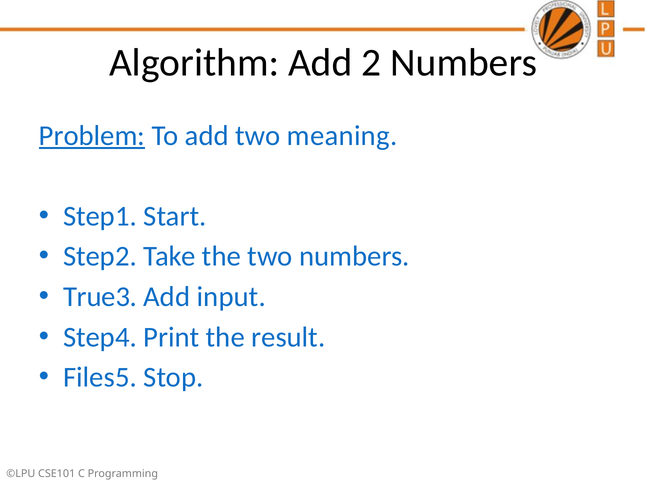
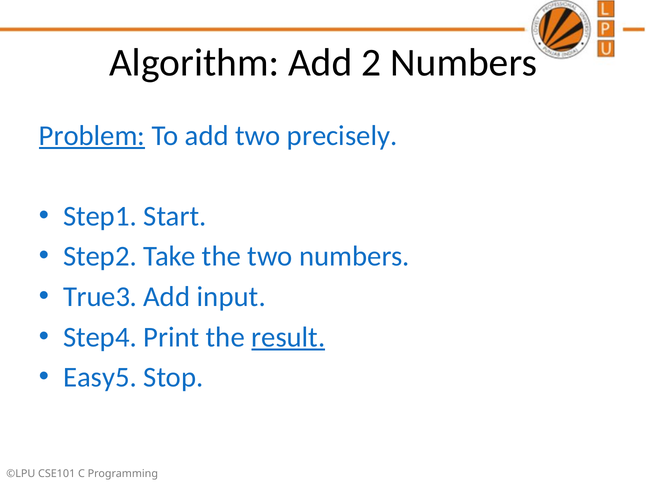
meaning: meaning -> precisely
result underline: none -> present
Files5: Files5 -> Easy5
